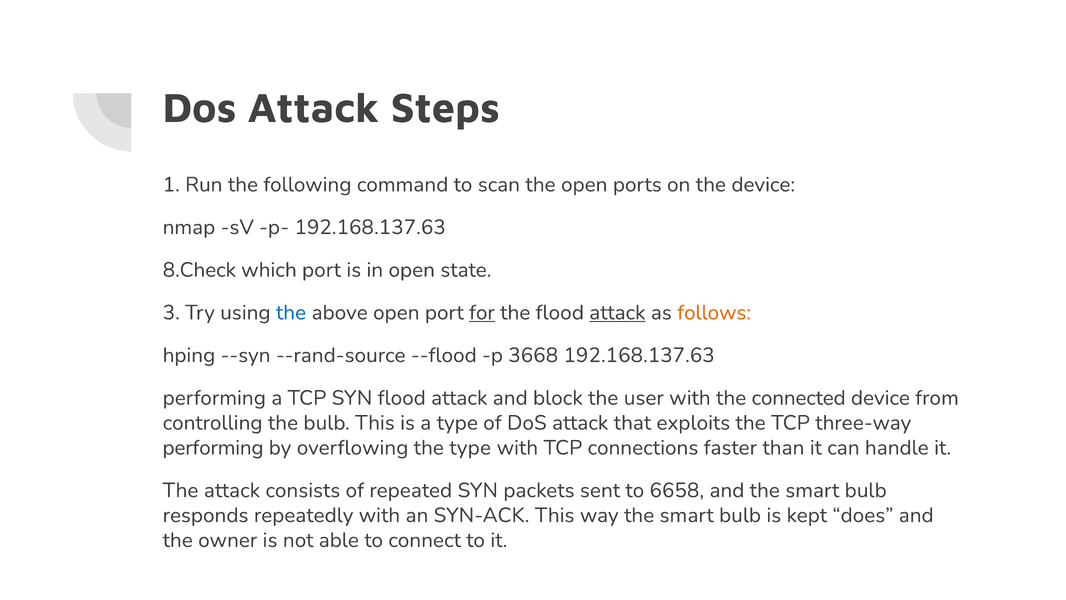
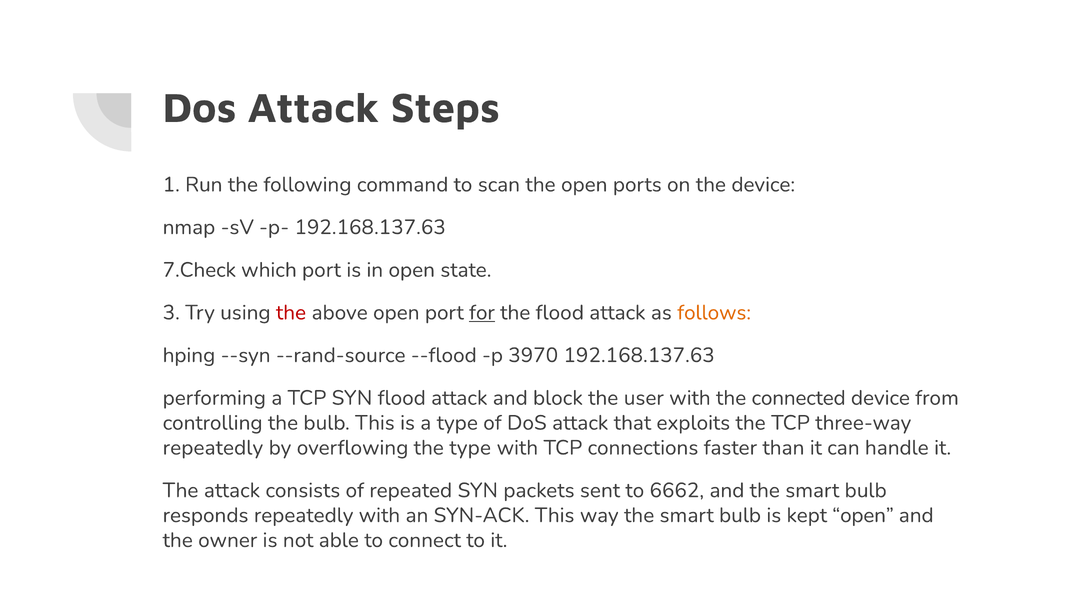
8.Check: 8.Check -> 7.Check
the at (291, 312) colour: blue -> red
attack at (617, 312) underline: present -> none
3668: 3668 -> 3970
performing at (213, 447): performing -> repeatedly
6658: 6658 -> 6662
kept does: does -> open
